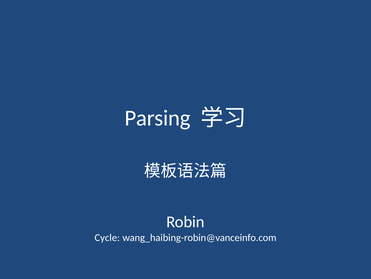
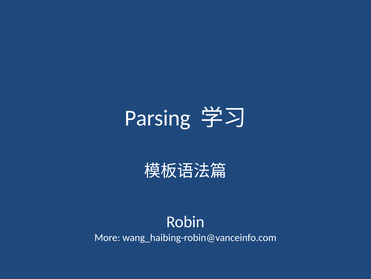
Cycle: Cycle -> More
